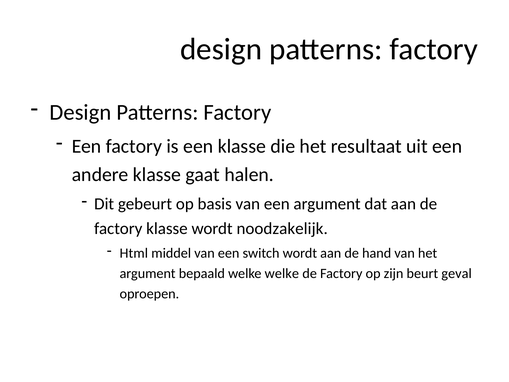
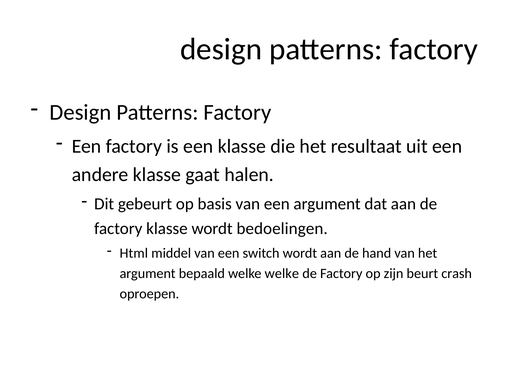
noodzakelijk: noodzakelijk -> bedoelingen
geval: geval -> crash
